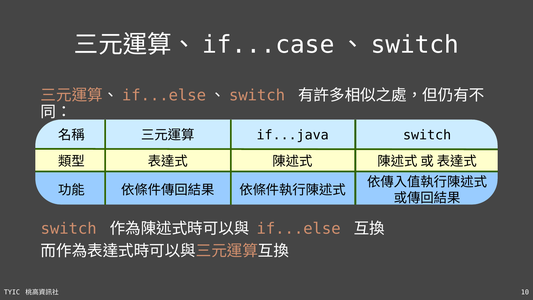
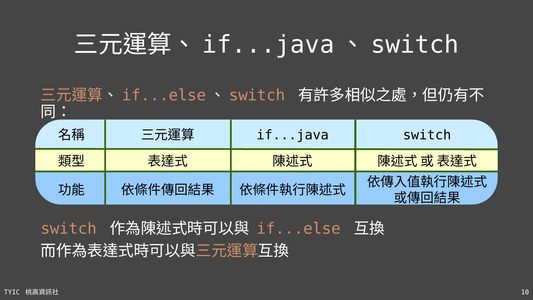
if...case at (268, 45): if...case -> if...java
